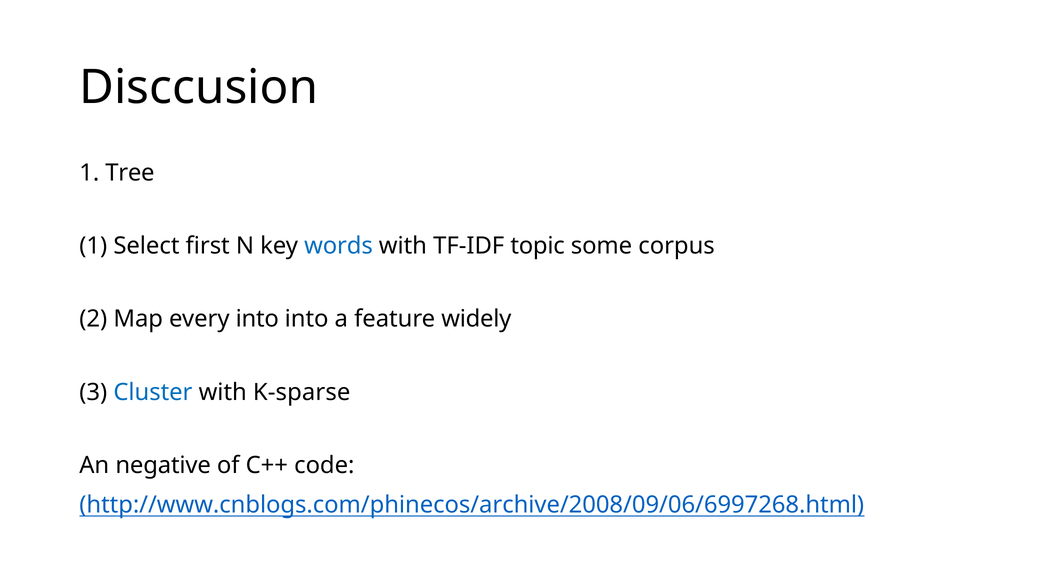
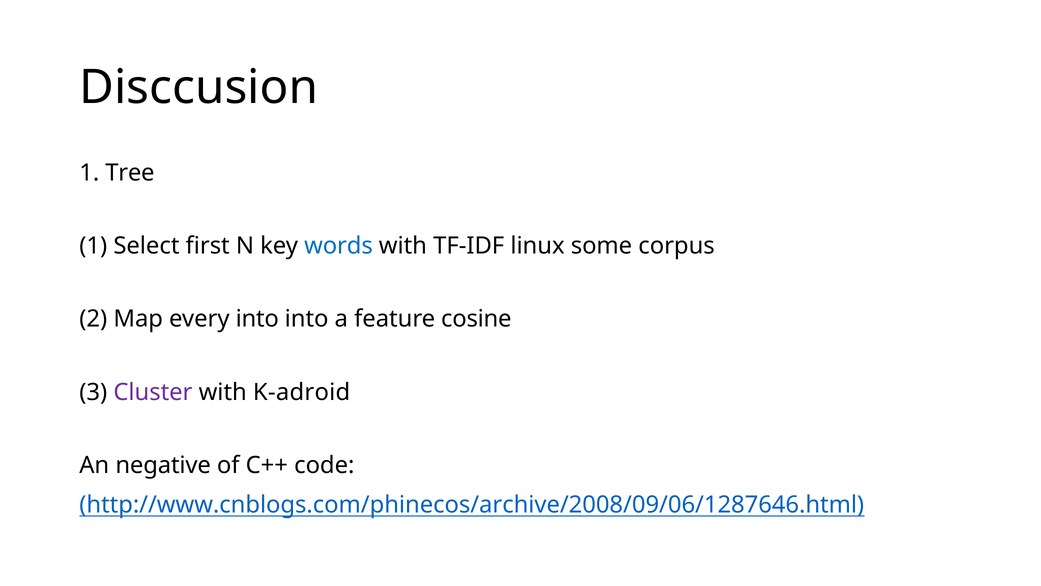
topic: topic -> linux
widely: widely -> cosine
Cluster colour: blue -> purple
K-sparse: K-sparse -> K-adroid
http://www.cnblogs.com/phinecos/archive/2008/09/06/6997268.html: http://www.cnblogs.com/phinecos/archive/2008/09/06/6997268.html -> http://www.cnblogs.com/phinecos/archive/2008/09/06/1287646.html
